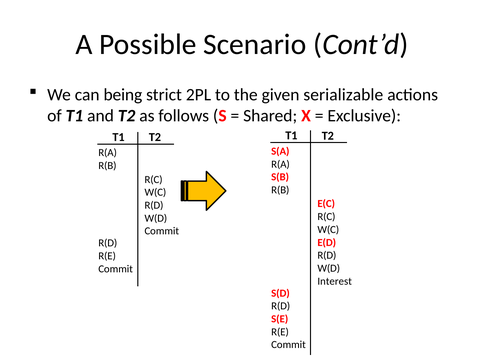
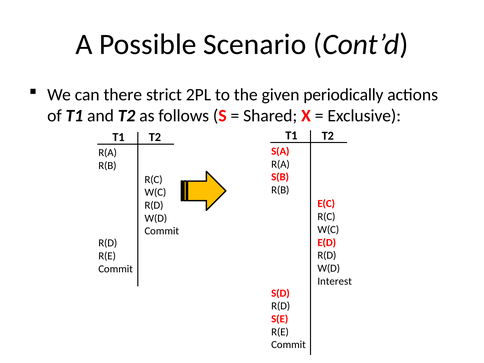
being: being -> there
serializable: serializable -> periodically
